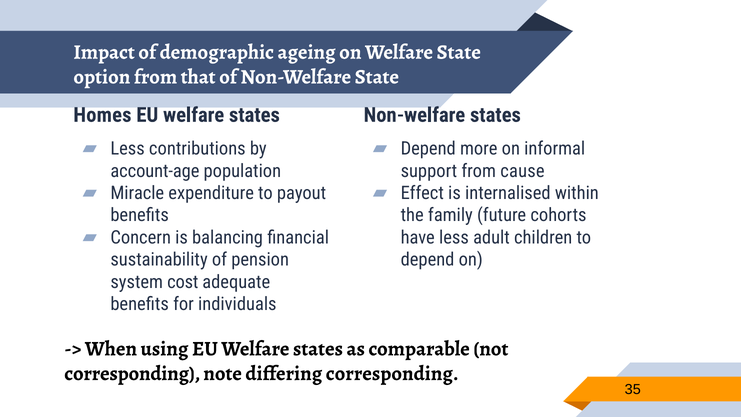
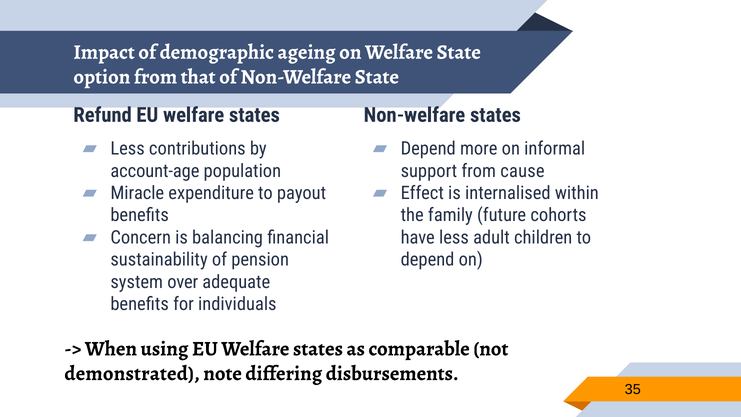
Homes: Homes -> Refund
cost: cost -> over
corresponding at (132, 373): corresponding -> demonstrated
differing corresponding: corresponding -> disbursements
